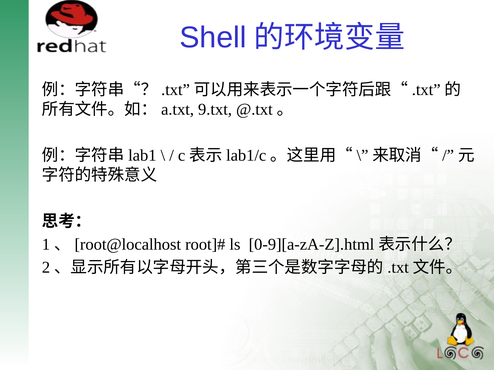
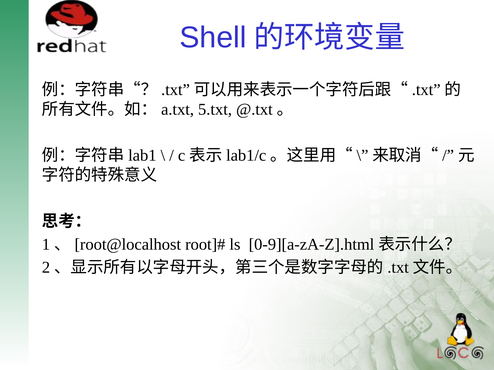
9.txt: 9.txt -> 5.txt
